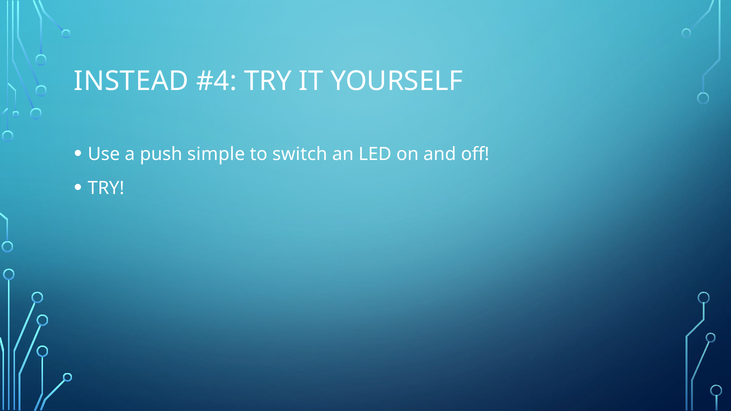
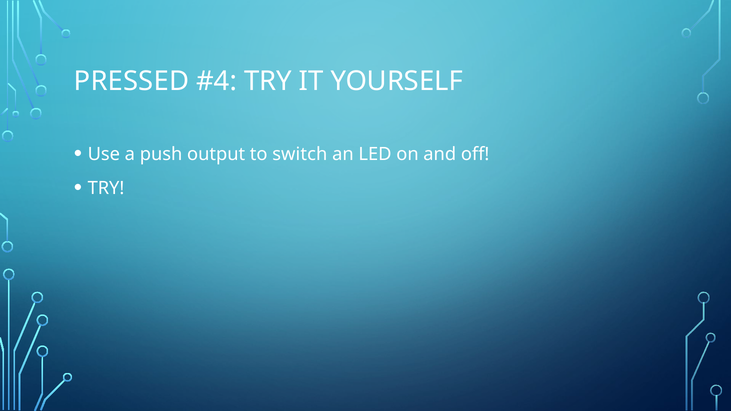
INSTEAD: INSTEAD -> PRESSED
simple: simple -> output
